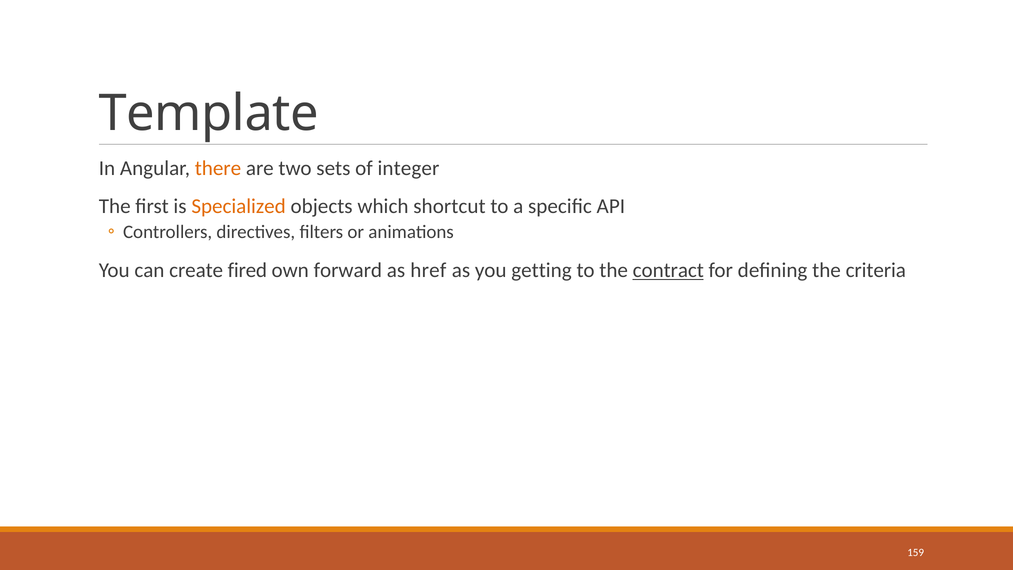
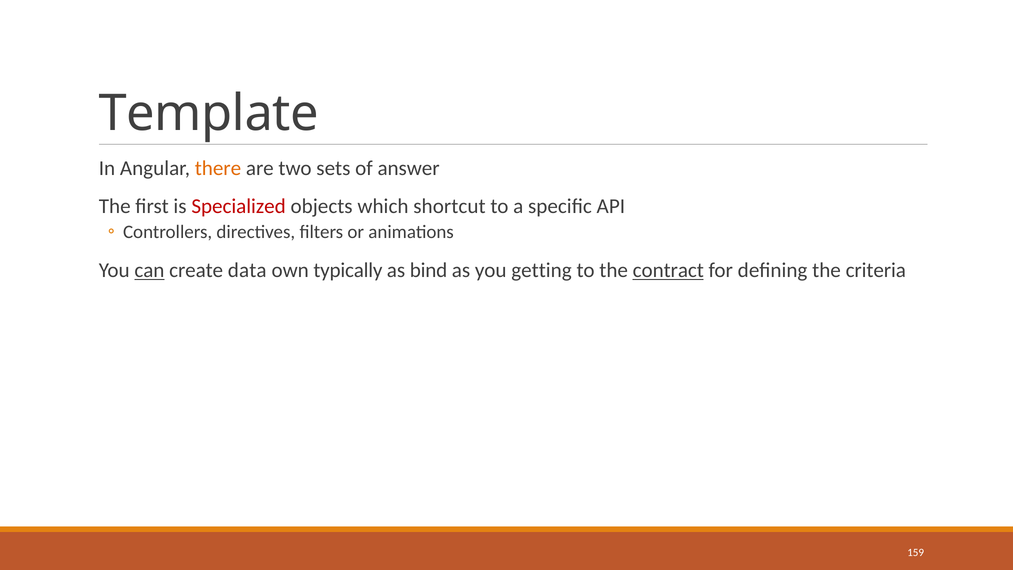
integer: integer -> answer
Specialized colour: orange -> red
can underline: none -> present
fired: fired -> data
forward: forward -> typically
href: href -> bind
